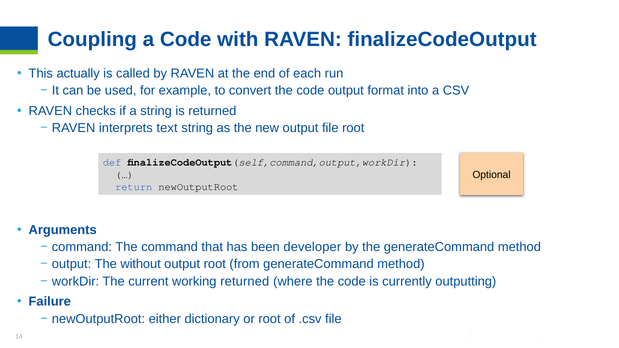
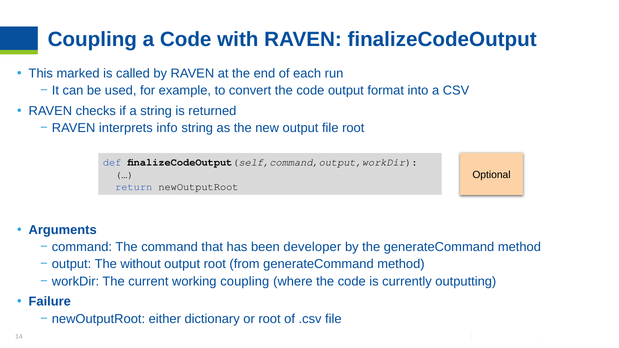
actually: actually -> marked
text: text -> info
working returned: returned -> coupling
